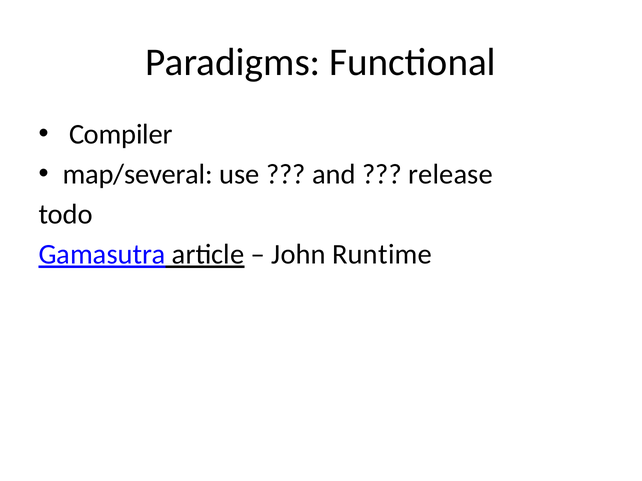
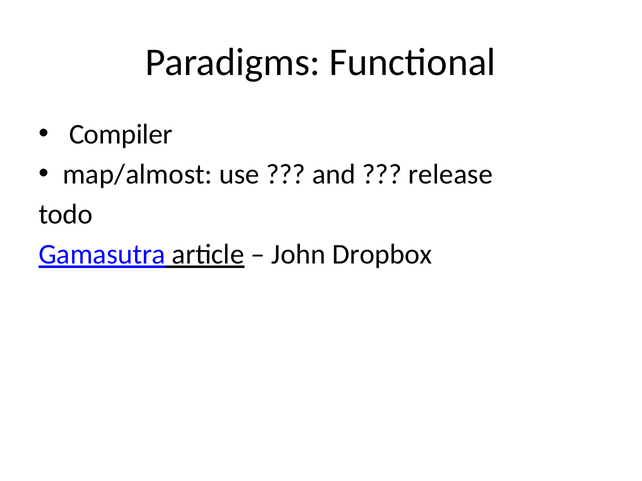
map/several: map/several -> map/almost
Runtime: Runtime -> Dropbox
